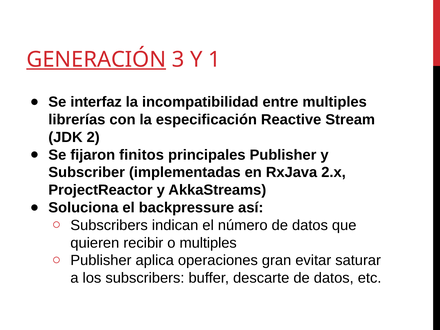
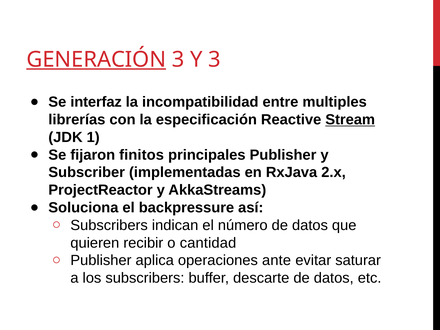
Y 1: 1 -> 3
Stream underline: none -> present
2: 2 -> 1
o multiples: multiples -> cantidad
gran: gran -> ante
